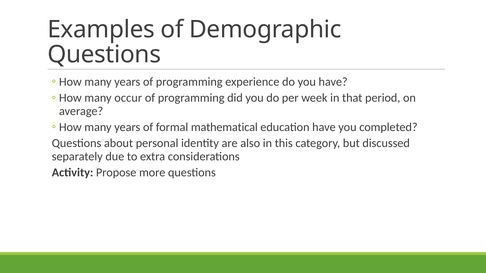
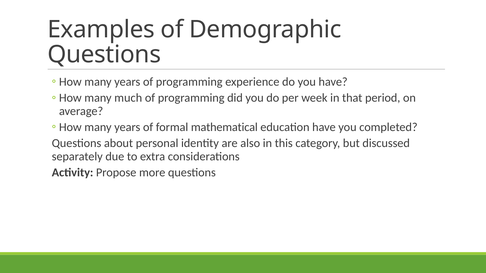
occur: occur -> much
